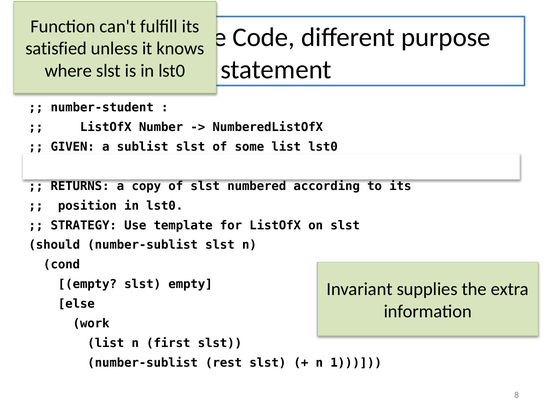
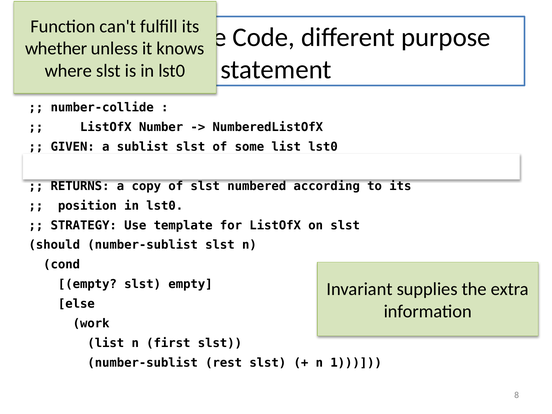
satisfied: satisfied -> whether
number-student: number-student -> number-collide
